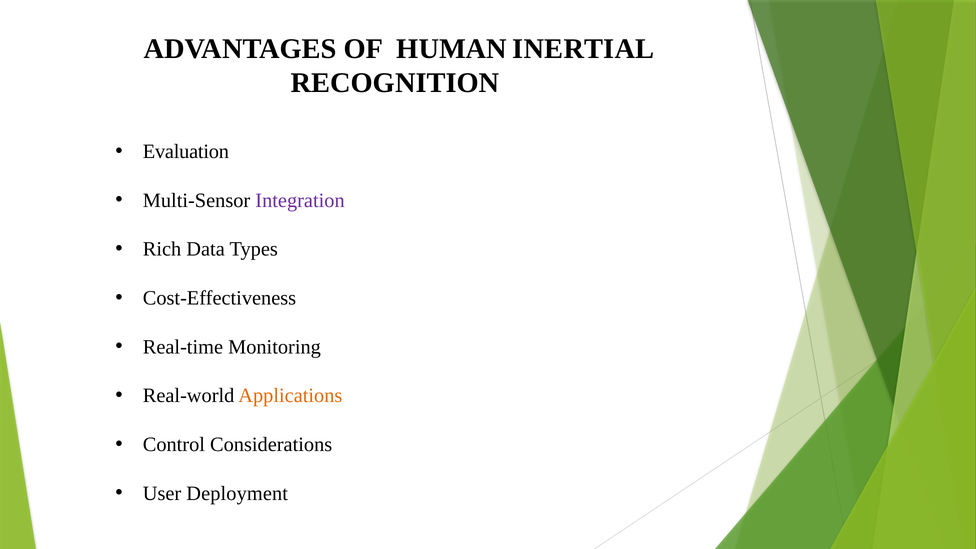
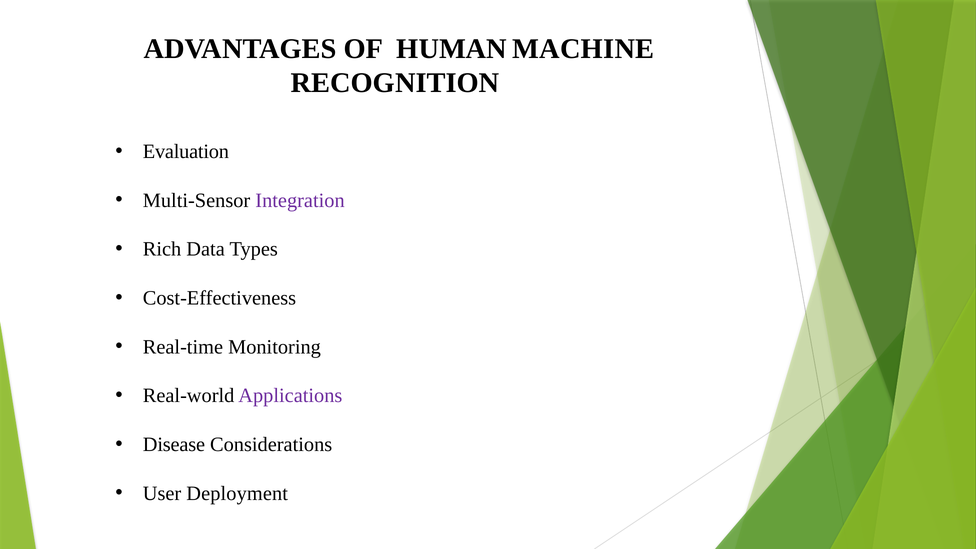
INERTIAL: INERTIAL -> MACHINE
Applications colour: orange -> purple
Control: Control -> Disease
